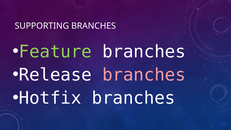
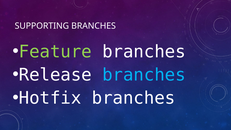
branches at (144, 75) colour: pink -> light blue
